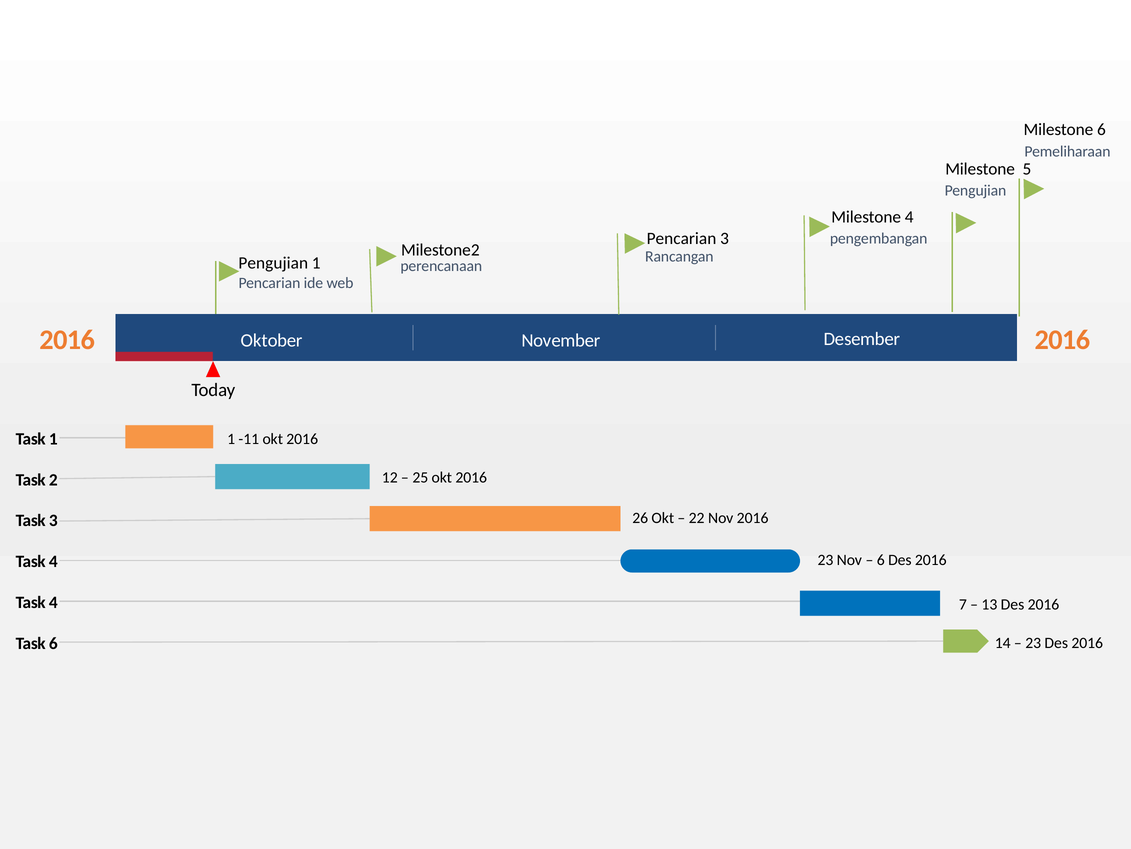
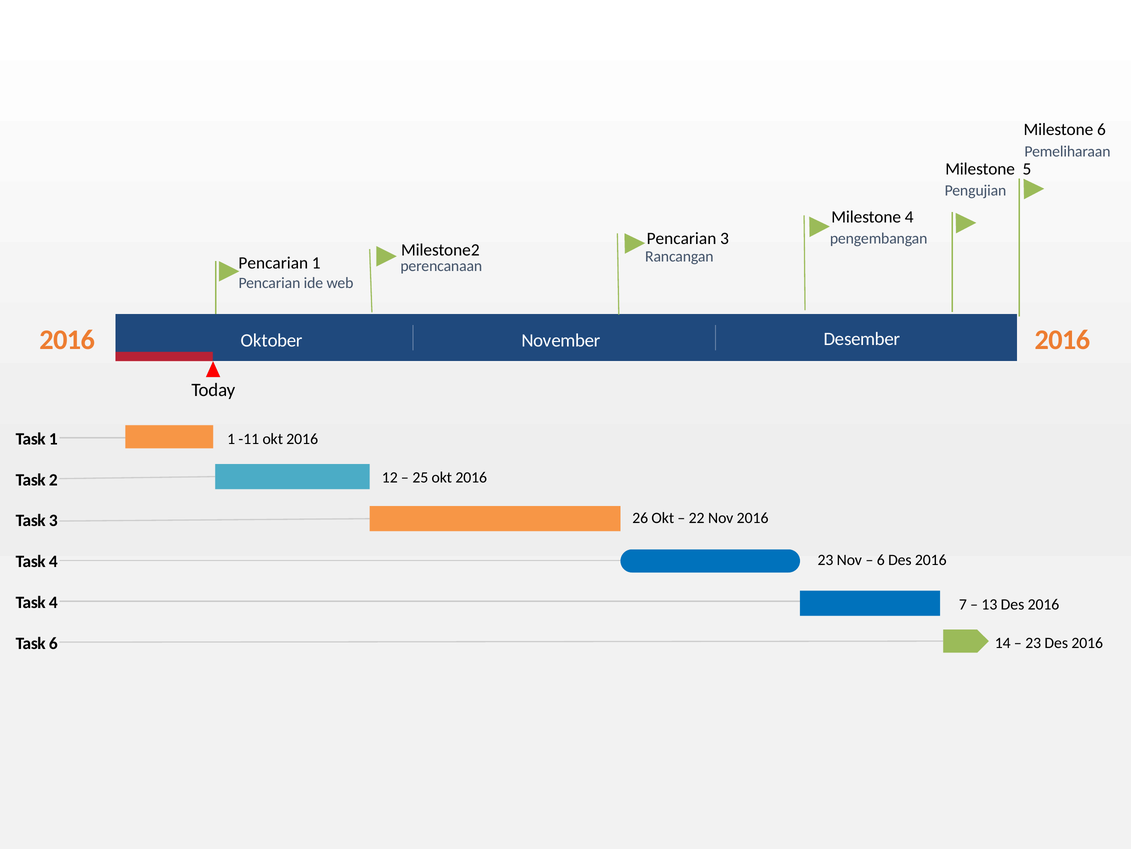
Pengujian at (273, 263): Pengujian -> Pencarian
